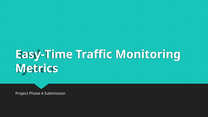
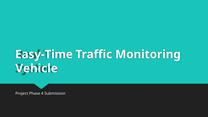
Metrics: Metrics -> Vehicle
